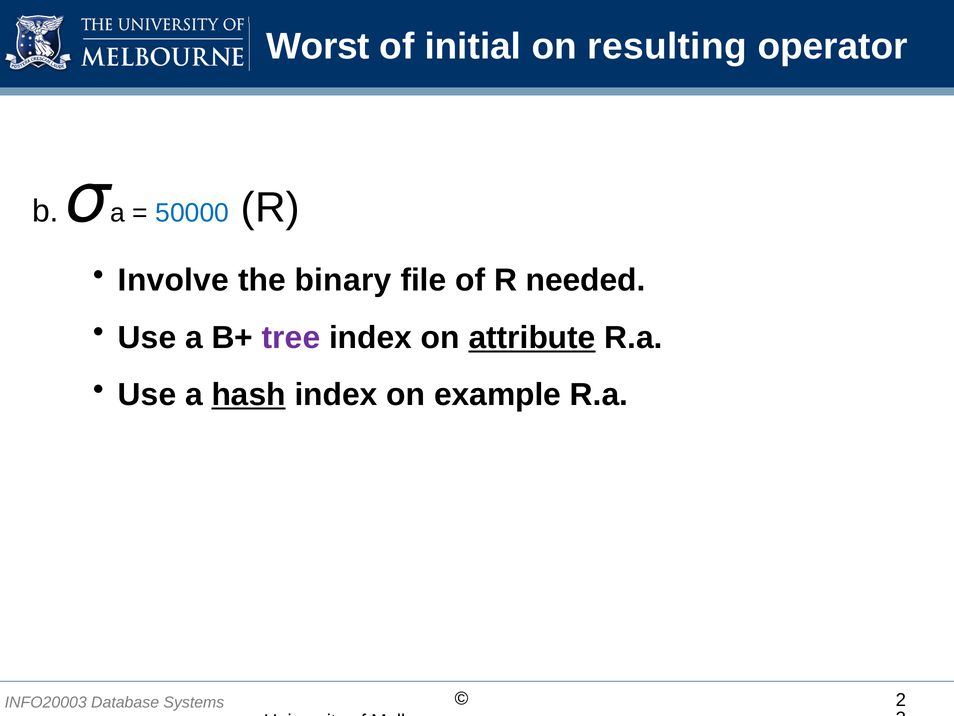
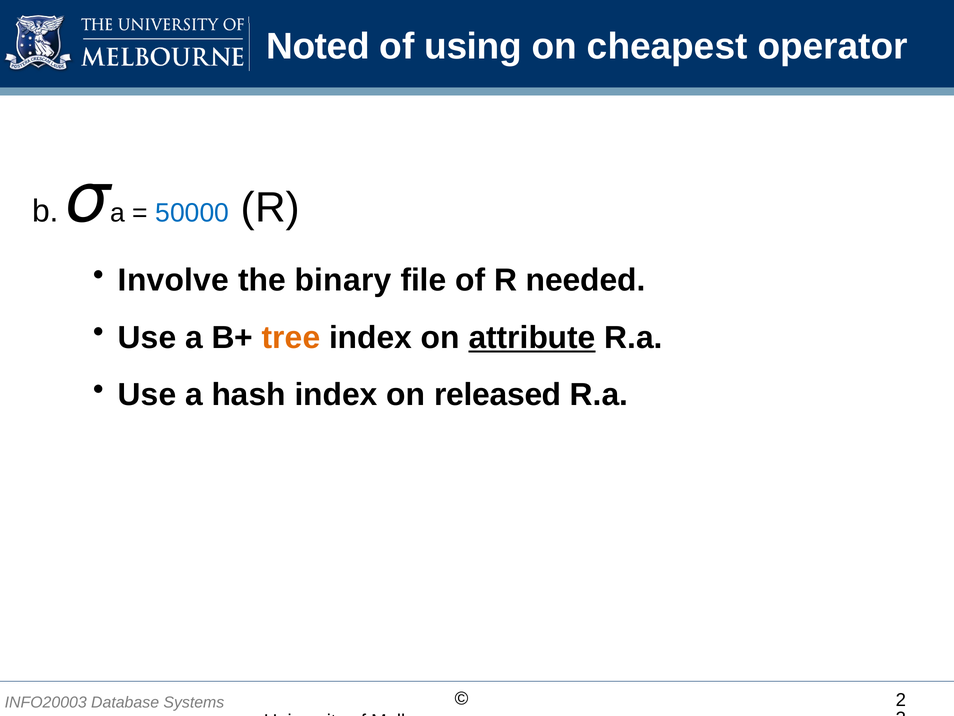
Worst: Worst -> Noted
initial: initial -> using
resulting: resulting -> cheapest
tree colour: purple -> orange
hash underline: present -> none
example: example -> released
